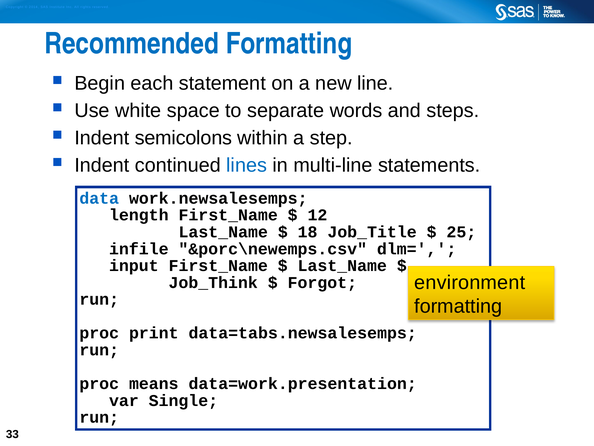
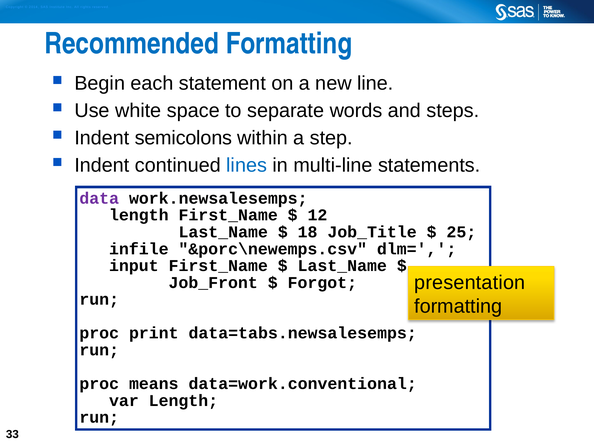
data colour: blue -> purple
environment: environment -> presentation
Job_Think: Job_Think -> Job_Front
data=work.presentation: data=work.presentation -> data=work.conventional
var Single: Single -> Length
